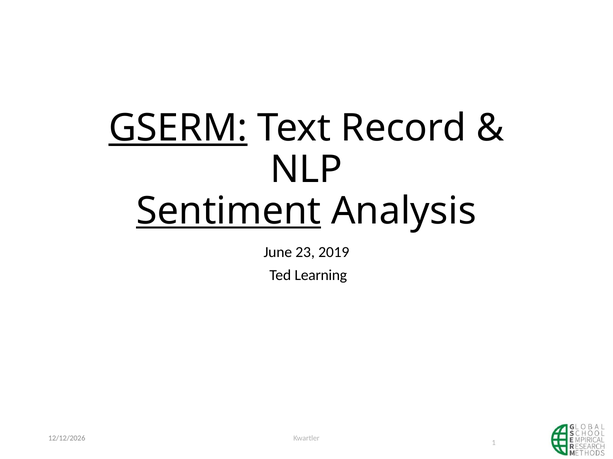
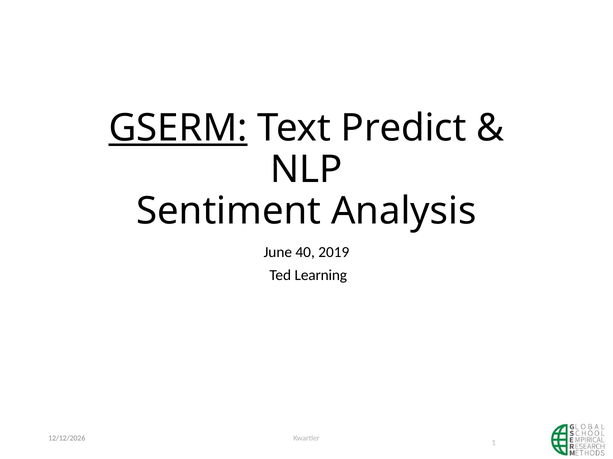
Record: Record -> Predict
Sentiment underline: present -> none
23: 23 -> 40
